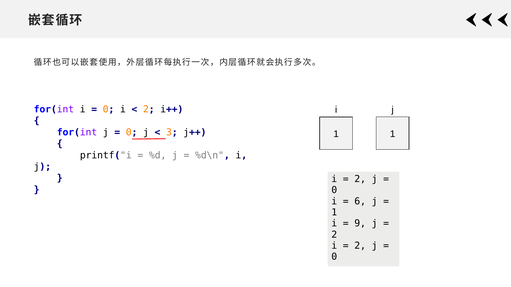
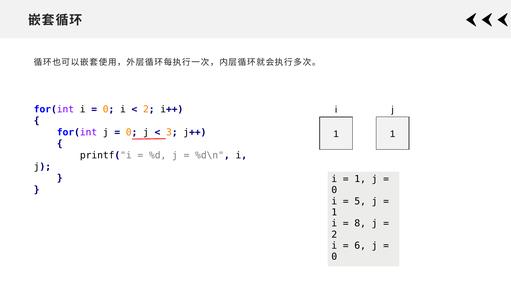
2 at (360, 179): 2 -> 1
6: 6 -> 5
9: 9 -> 8
2 at (360, 246): 2 -> 6
